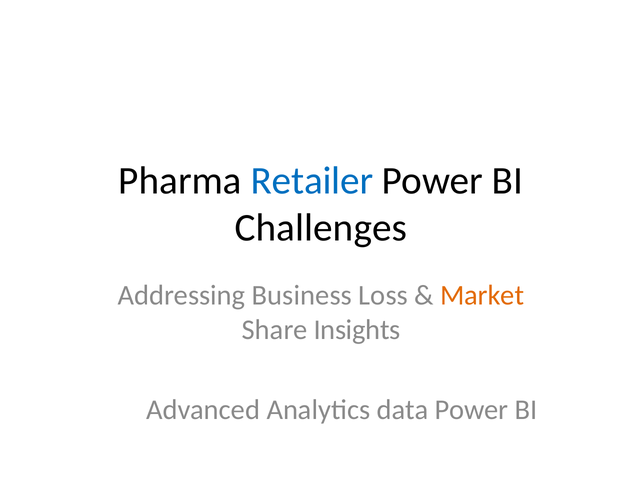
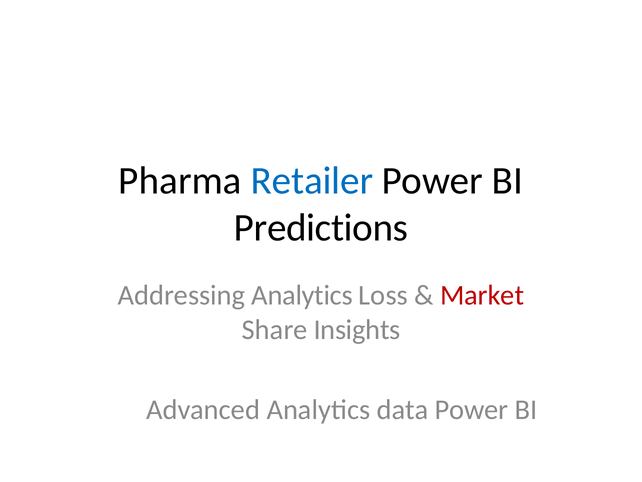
Challenges: Challenges -> Predictions
Addressing Business: Business -> Analytics
Market colour: orange -> red
